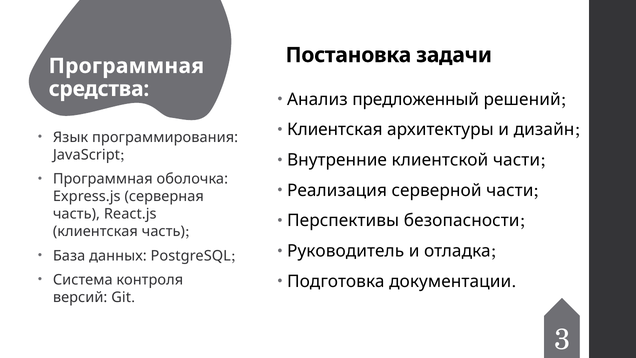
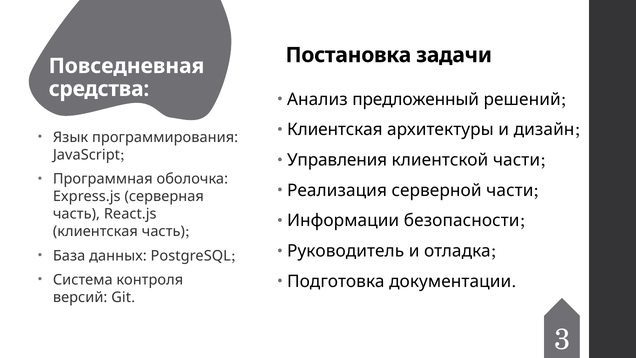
Программная at (126, 66): Программная -> Повседневная
Внутренние: Внутренние -> Управления
Перспективы: Перспективы -> Информации
